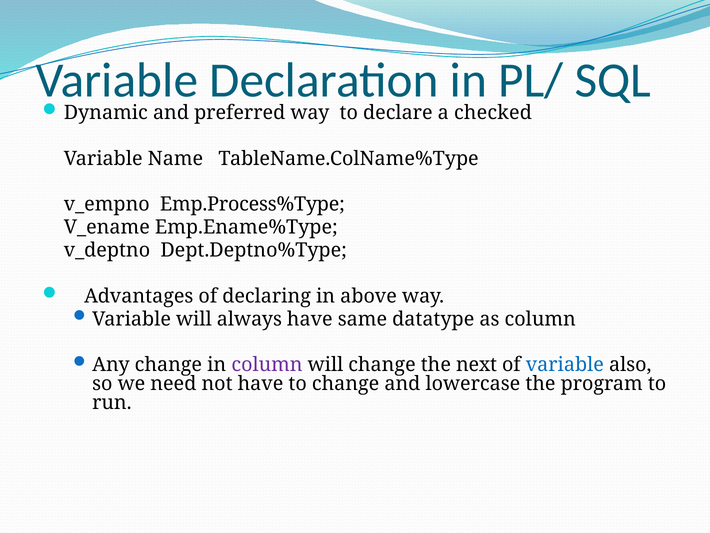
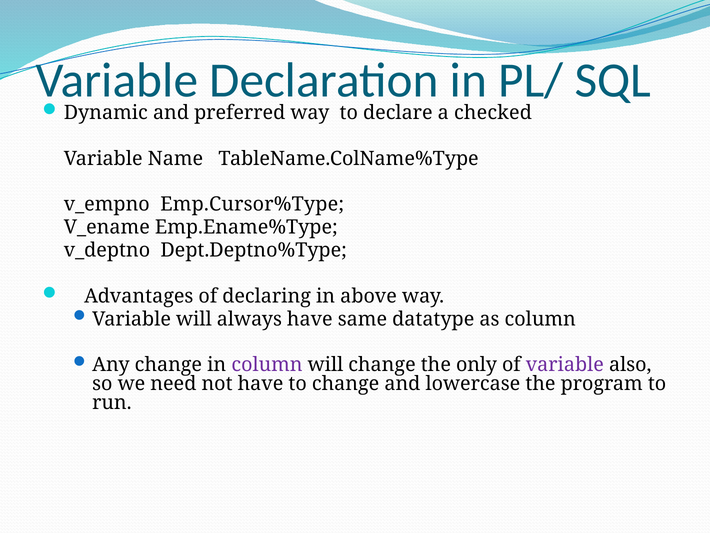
Emp.Process%Type: Emp.Process%Type -> Emp.Cursor%Type
next: next -> only
variable at (565, 364) colour: blue -> purple
